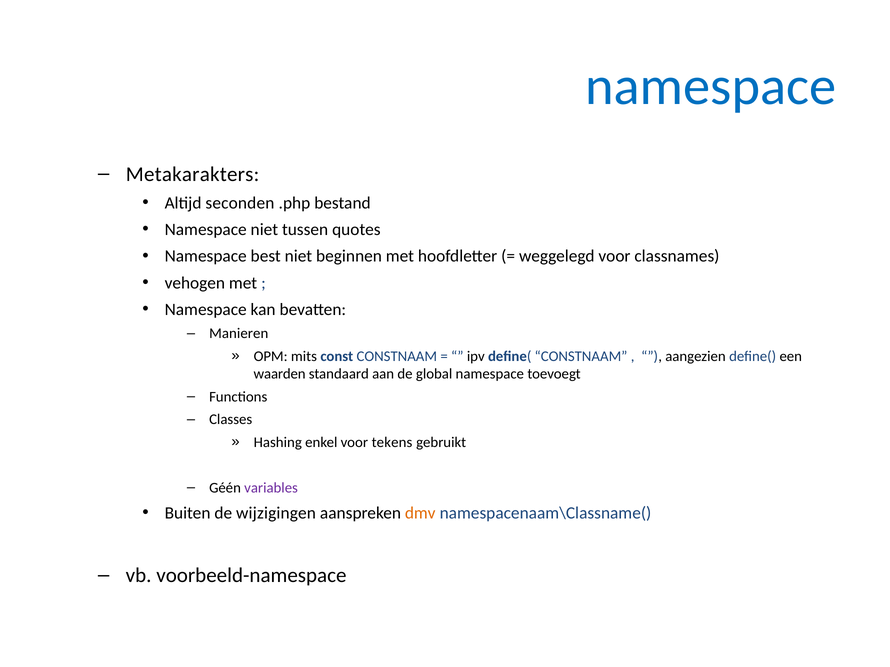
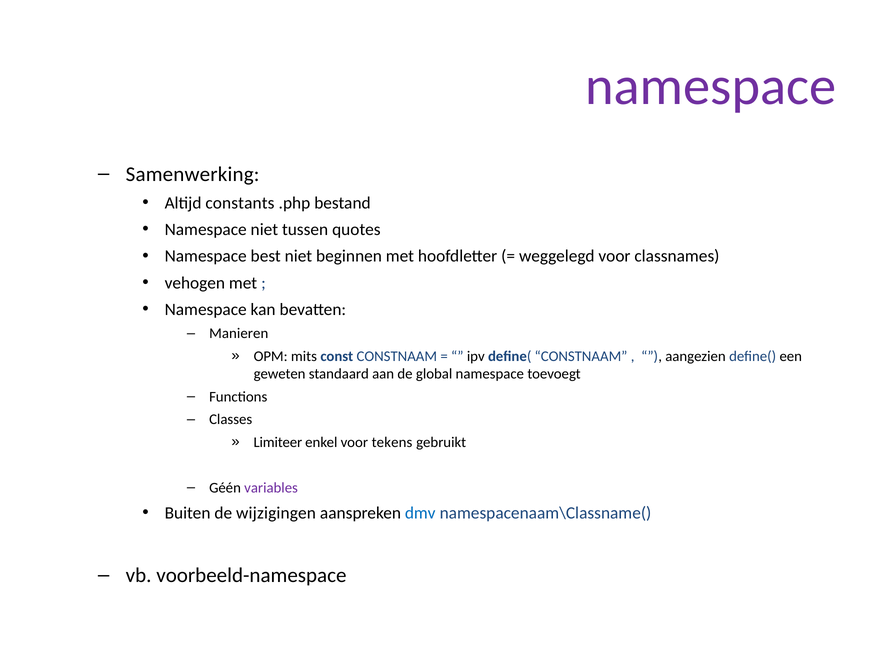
namespace at (711, 86) colour: blue -> purple
Metakarakters: Metakarakters -> Samenwerking
seconden: seconden -> constants
waarden: waarden -> geweten
Hashing: Hashing -> Limiteer
dmv colour: orange -> blue
